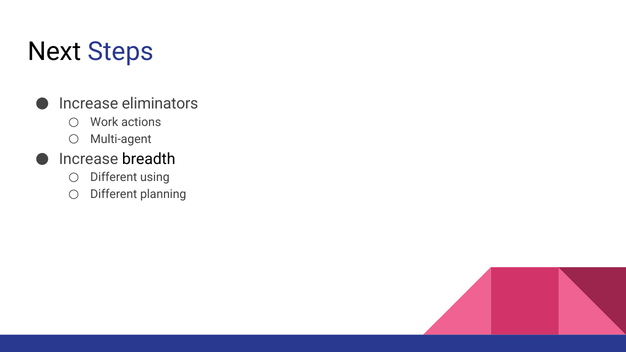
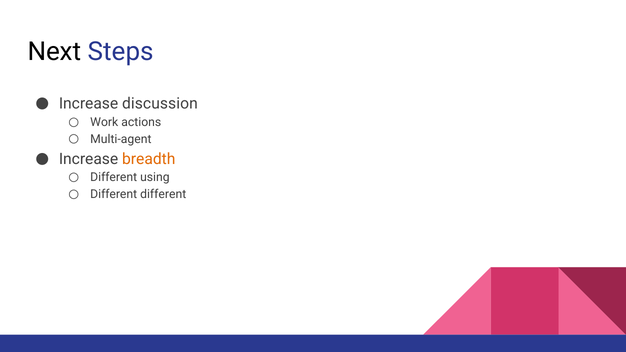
eliminators: eliminators -> discussion
breadth colour: black -> orange
Different planning: planning -> different
